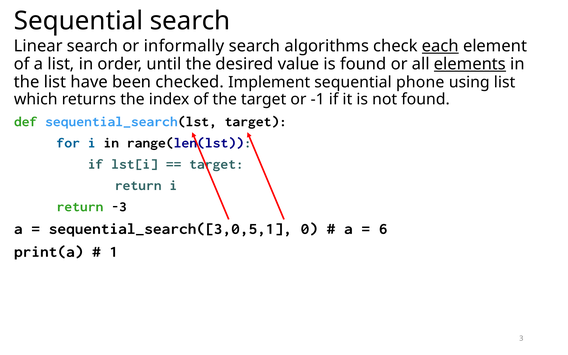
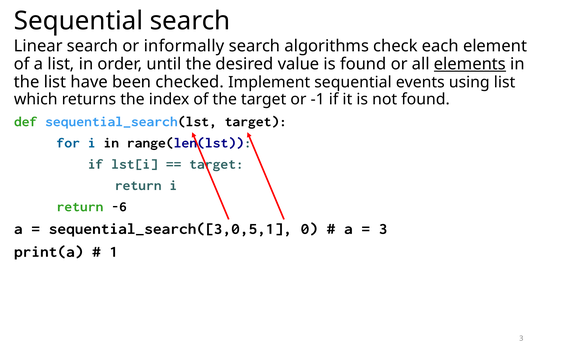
each underline: present -> none
phone: phone -> events
-3: -3 -> -6
6 at (383, 229): 6 -> 3
